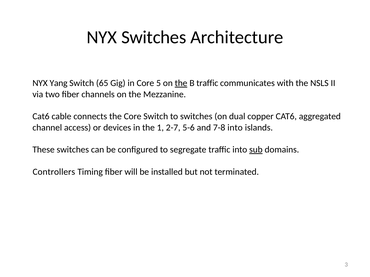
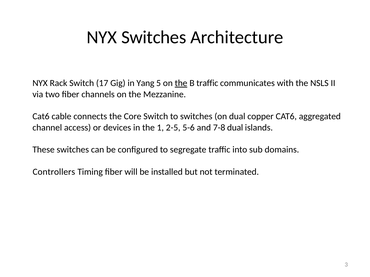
Yang: Yang -> Rack
65: 65 -> 17
in Core: Core -> Yang
2-7: 2-7 -> 2-5
7-8 into: into -> dual
sub underline: present -> none
